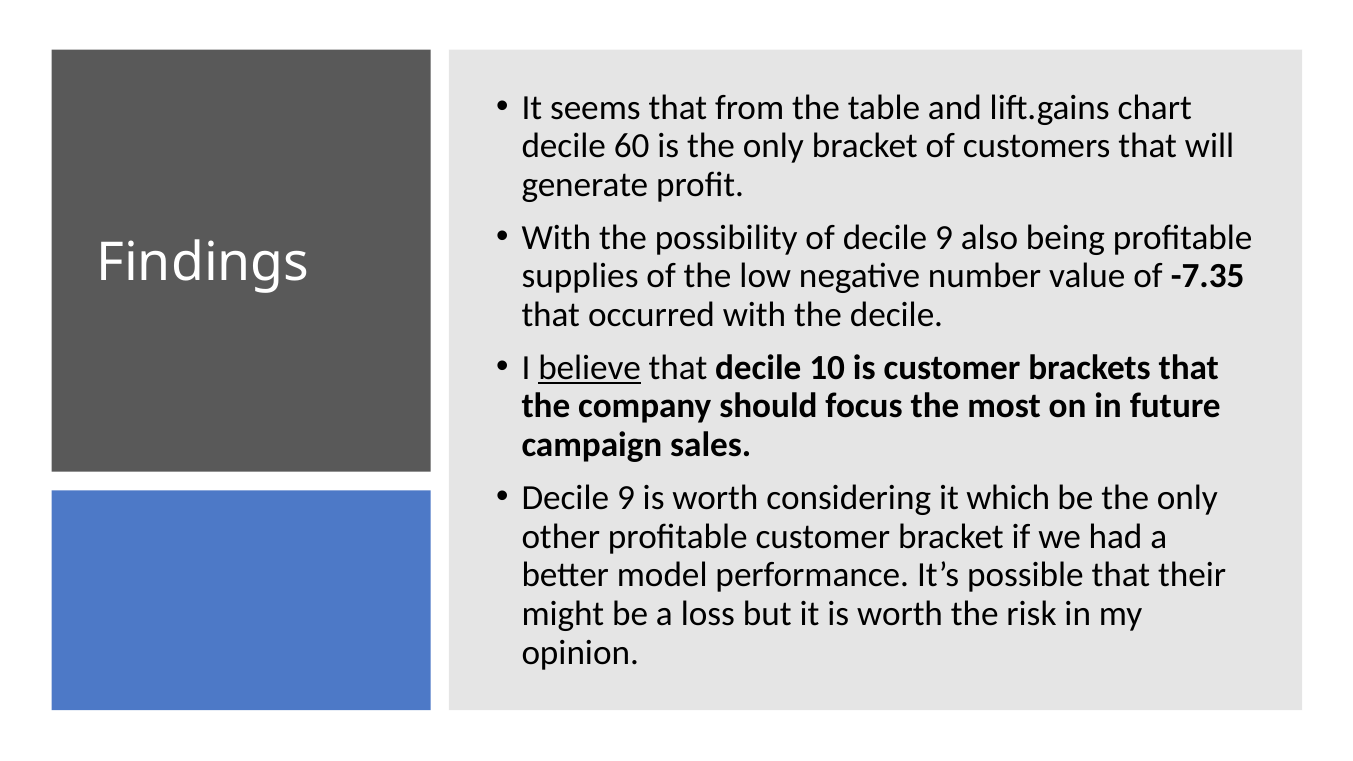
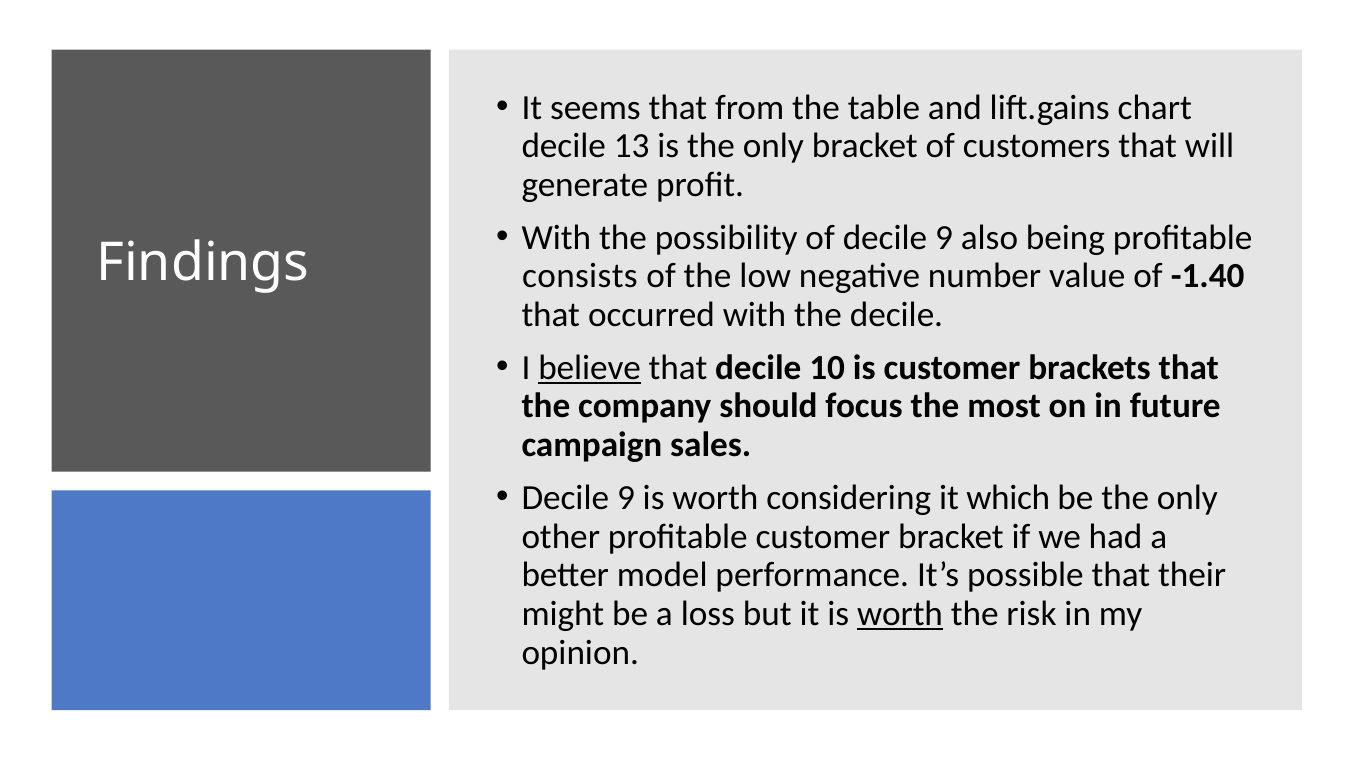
60: 60 -> 13
supplies: supplies -> consists
-7.35: -7.35 -> -1.40
worth at (900, 614) underline: none -> present
